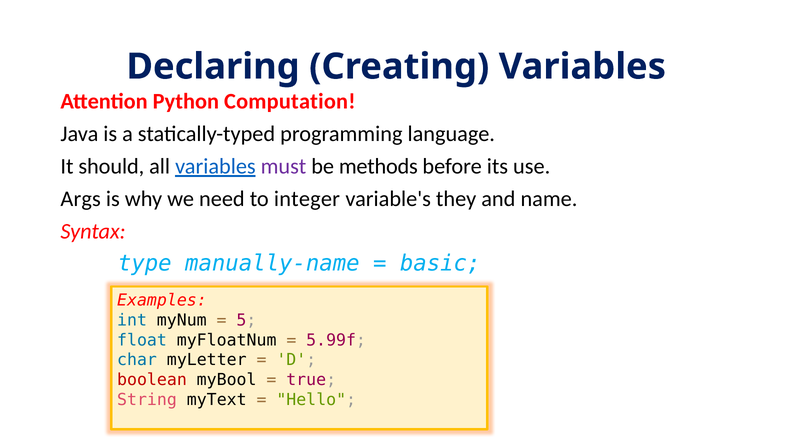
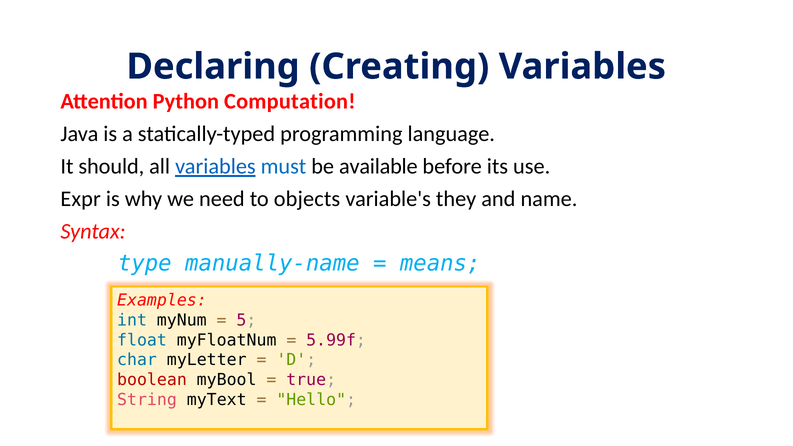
must colour: purple -> blue
methods: methods -> available
Args: Args -> Expr
integer: integer -> objects
basic: basic -> means
